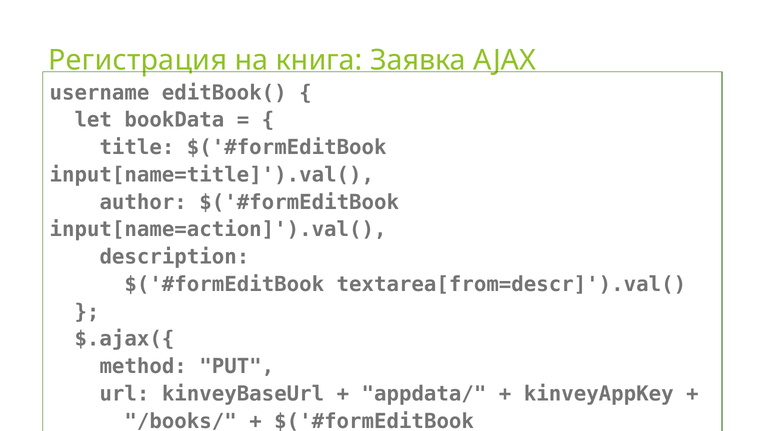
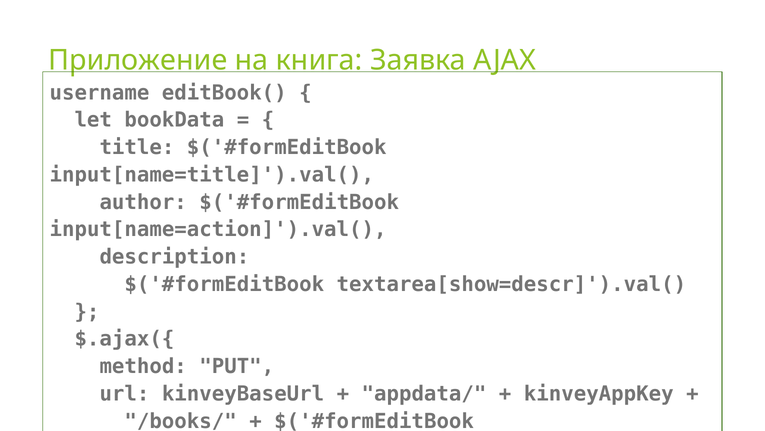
Регистрация: Регистрация -> Приложение
textarea[from=descr]').val(: textarea[from=descr]').val( -> textarea[show=descr]').val(
